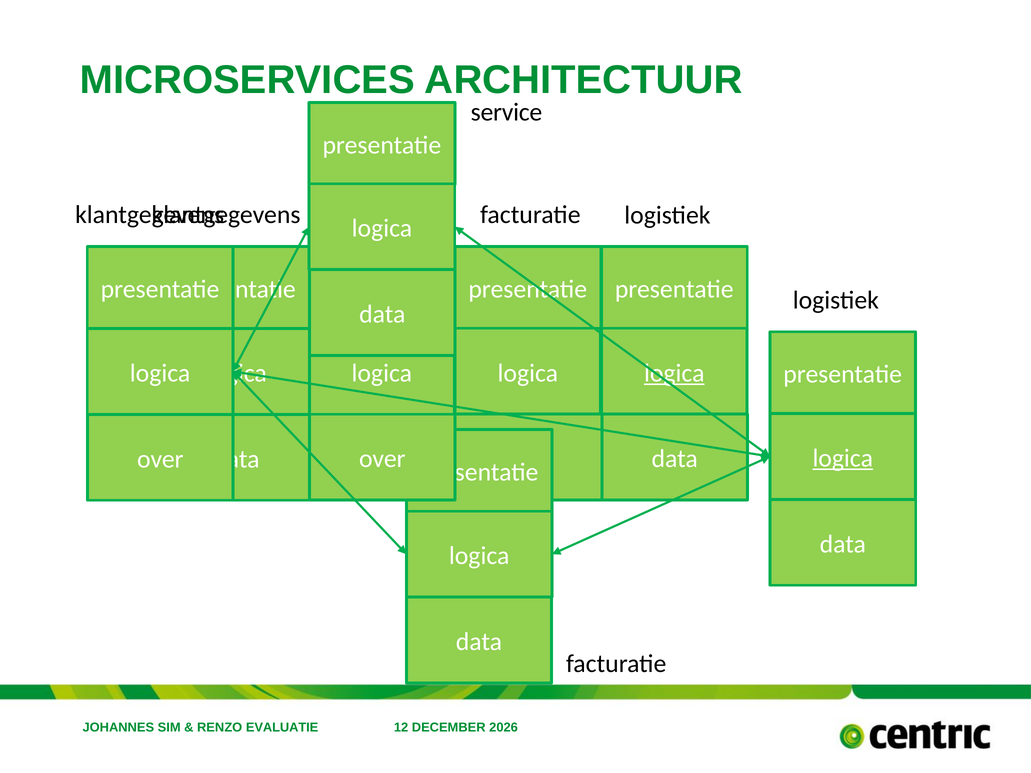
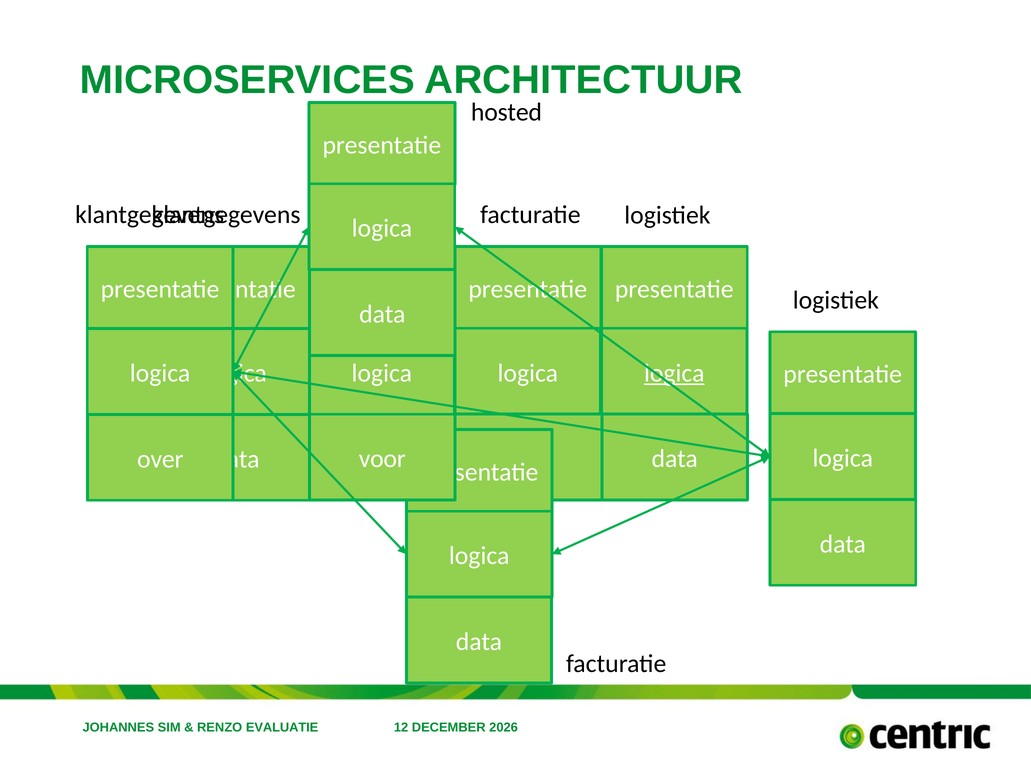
service: service -> hosted
logica at (843, 458) underline: present -> none
over at (382, 459): over -> voor
